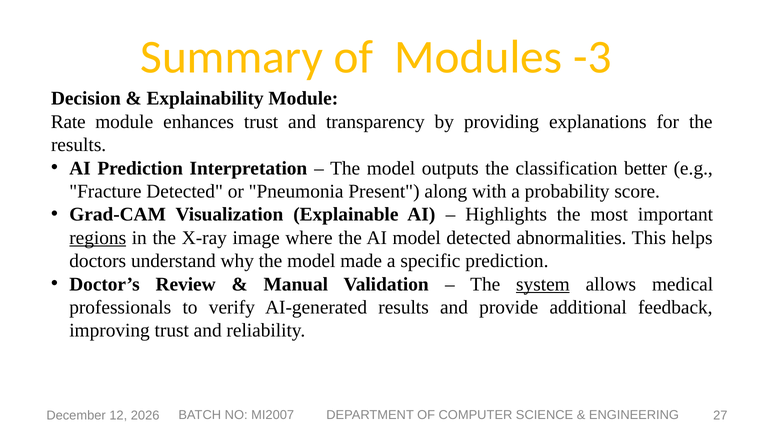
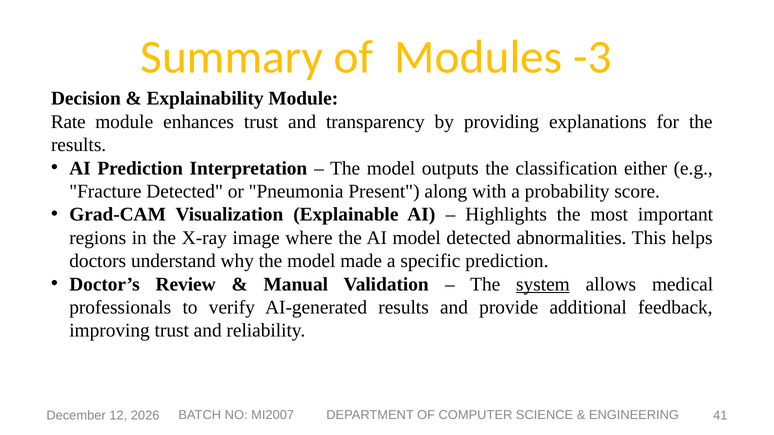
better: better -> either
regions underline: present -> none
27: 27 -> 41
